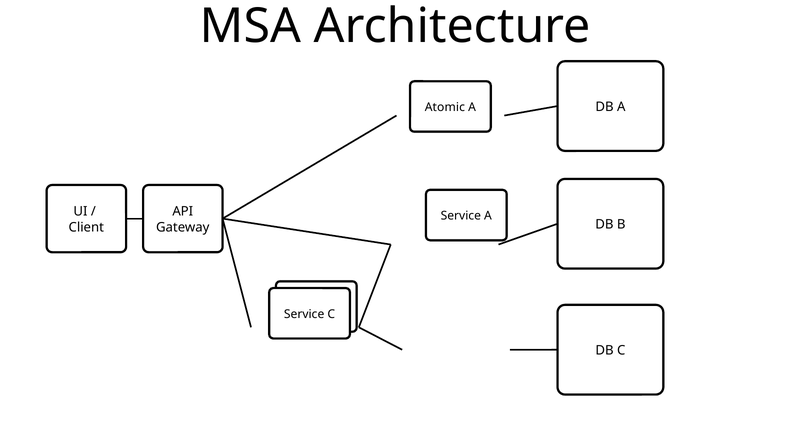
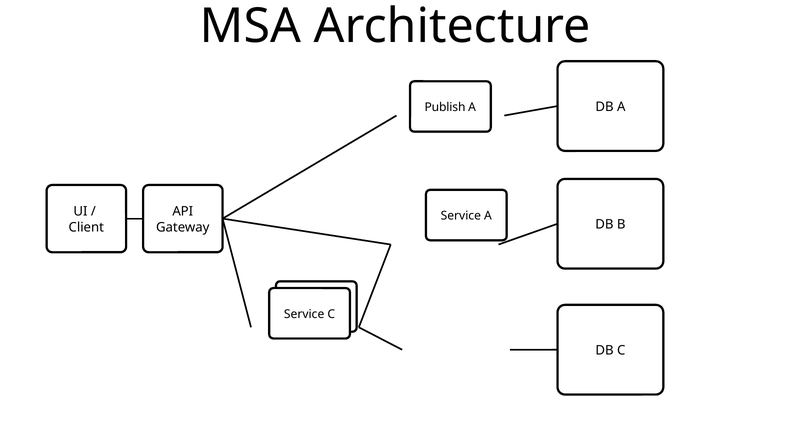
Atomic: Atomic -> Publish
